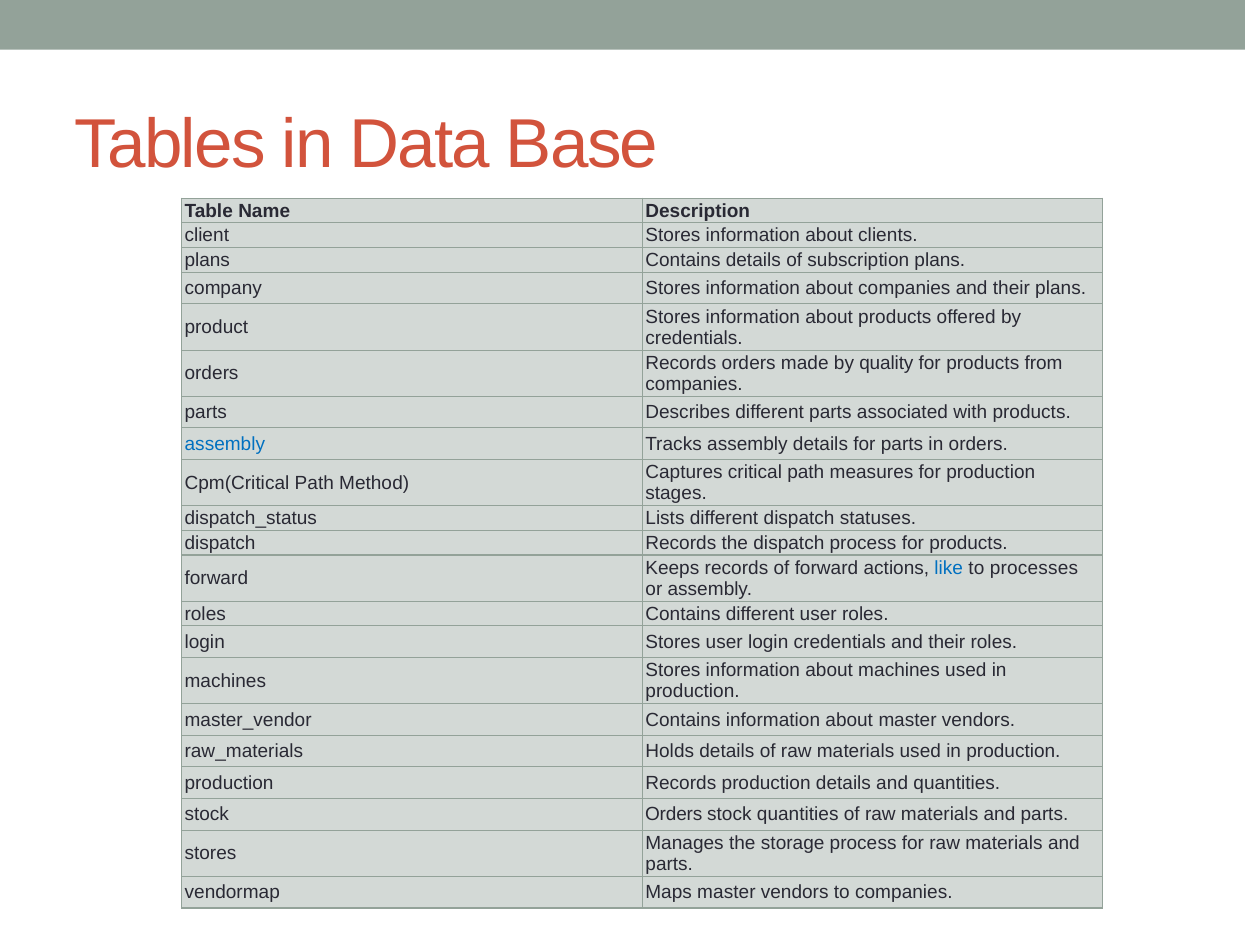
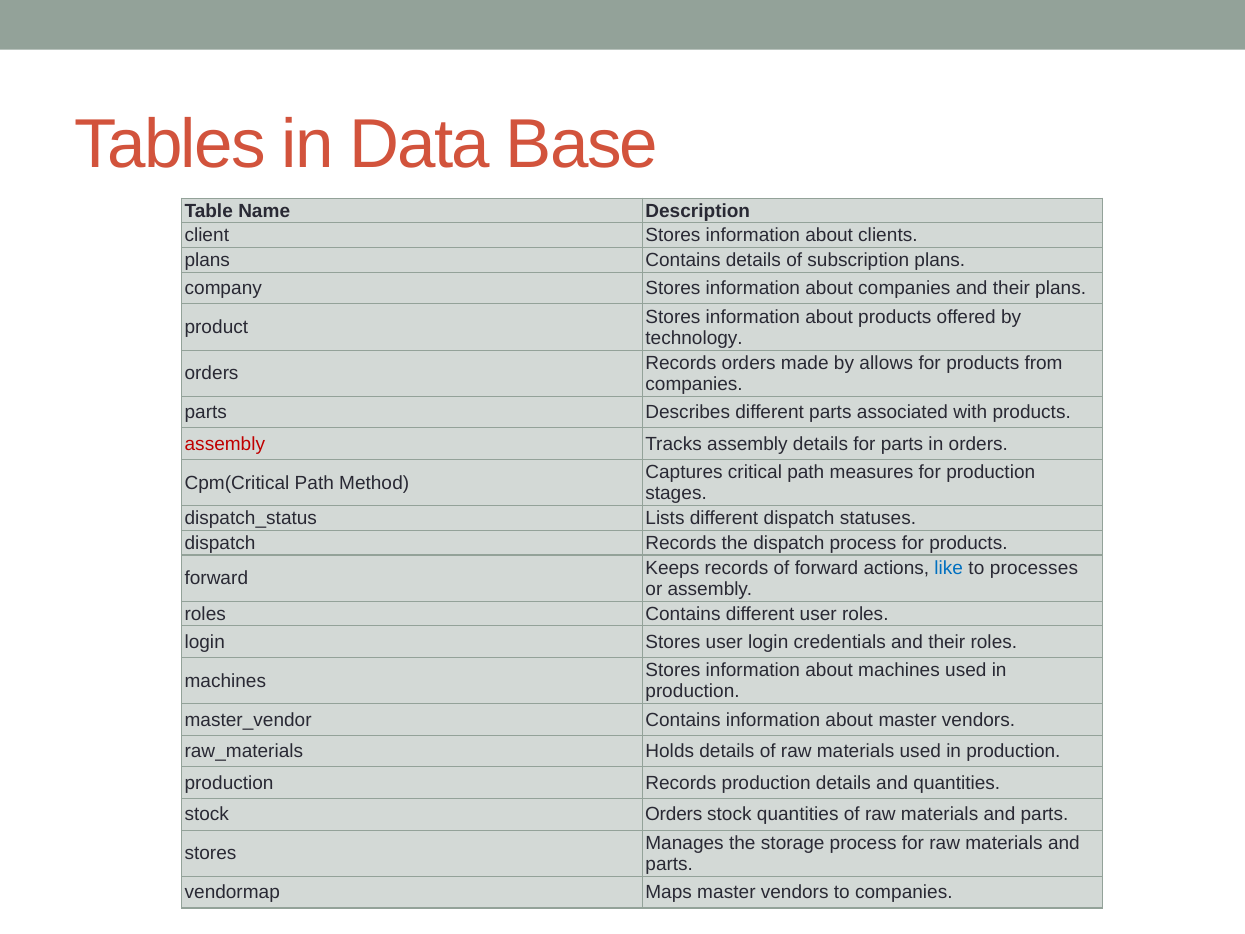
credentials at (694, 338): credentials -> technology
quality: quality -> allows
assembly at (225, 444) colour: blue -> red
